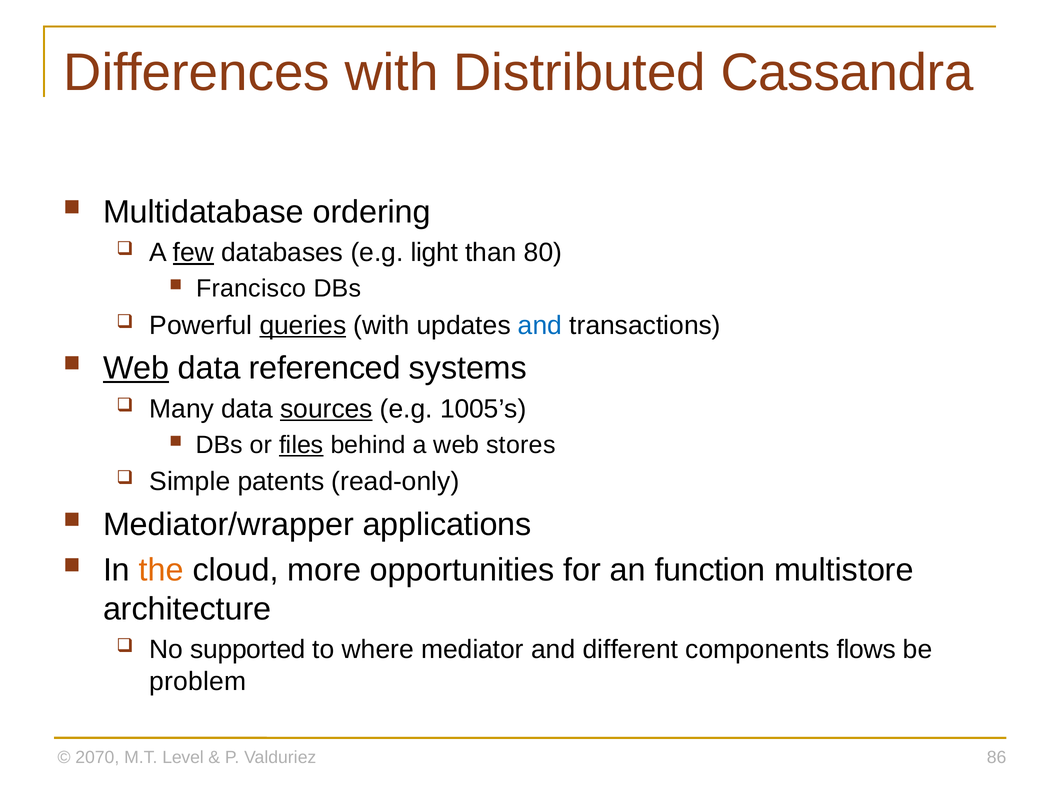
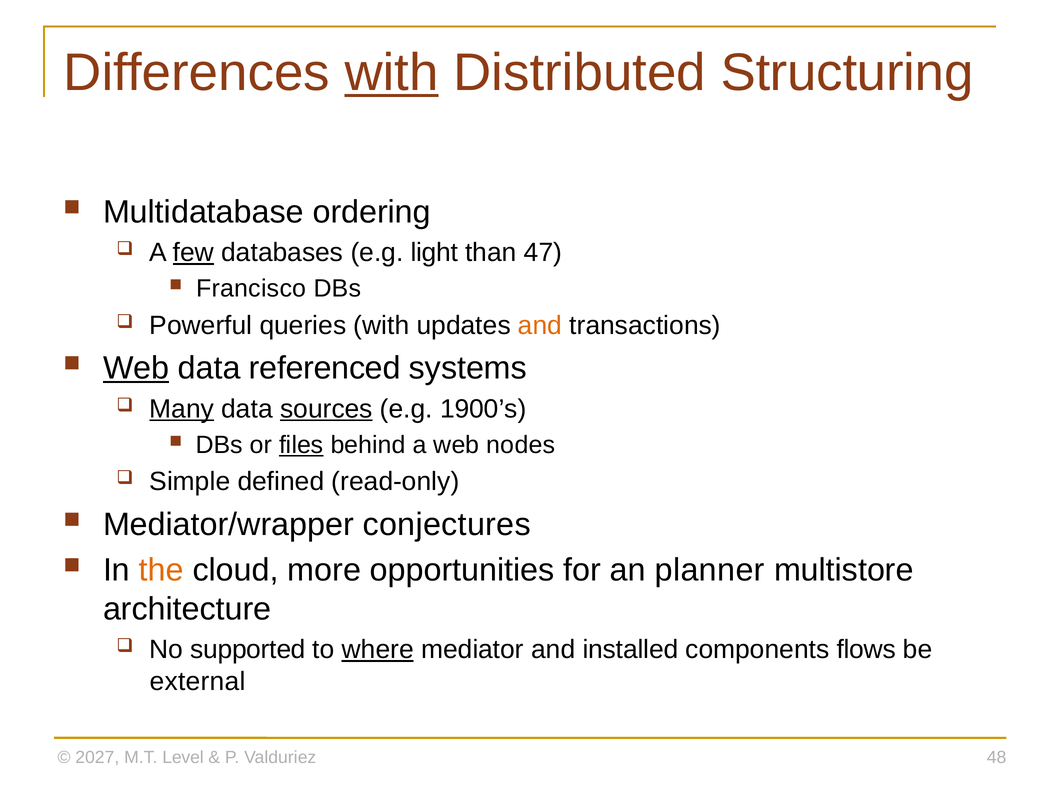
with at (392, 73) underline: none -> present
Cassandra: Cassandra -> Structuring
80: 80 -> 47
queries underline: present -> none
and at (540, 326) colour: blue -> orange
Many underline: none -> present
1005’s: 1005’s -> 1900’s
stores: stores -> nodes
patents: patents -> defined
applications: applications -> conjectures
function: function -> planner
where underline: none -> present
different: different -> installed
problem: problem -> external
2070: 2070 -> 2027
86: 86 -> 48
